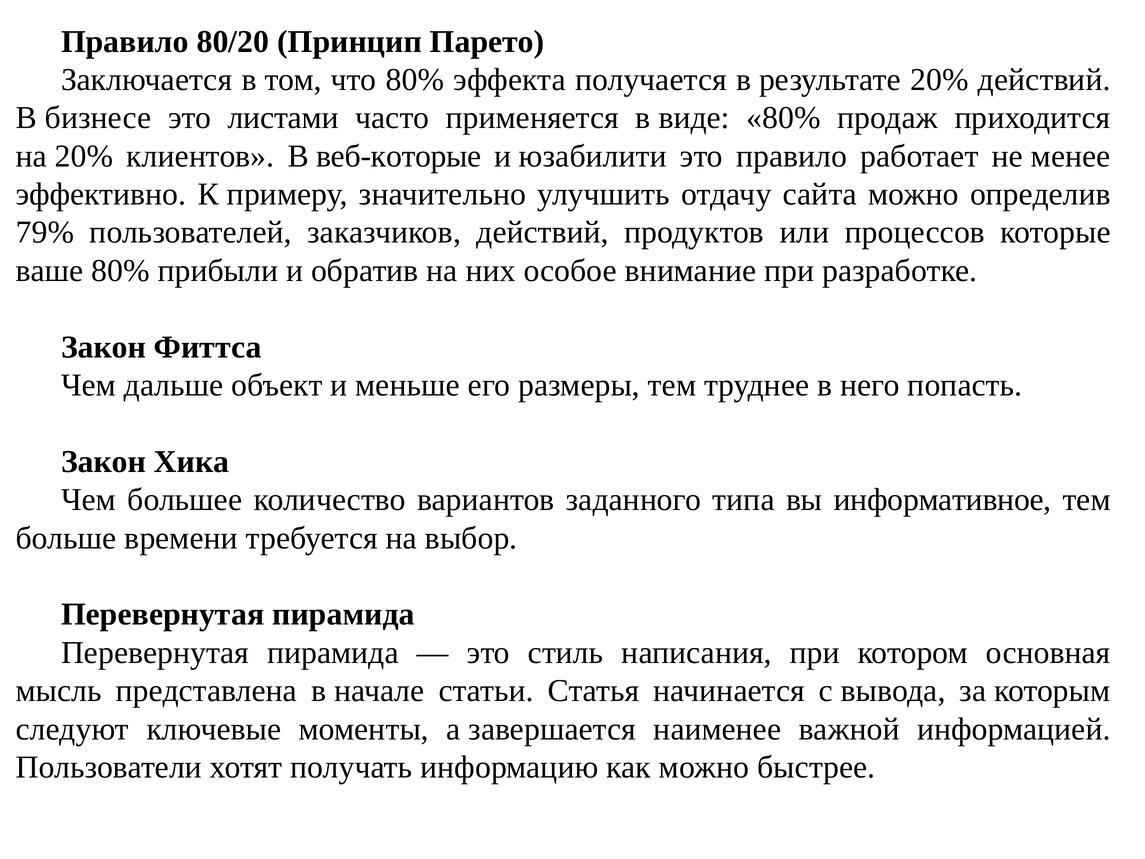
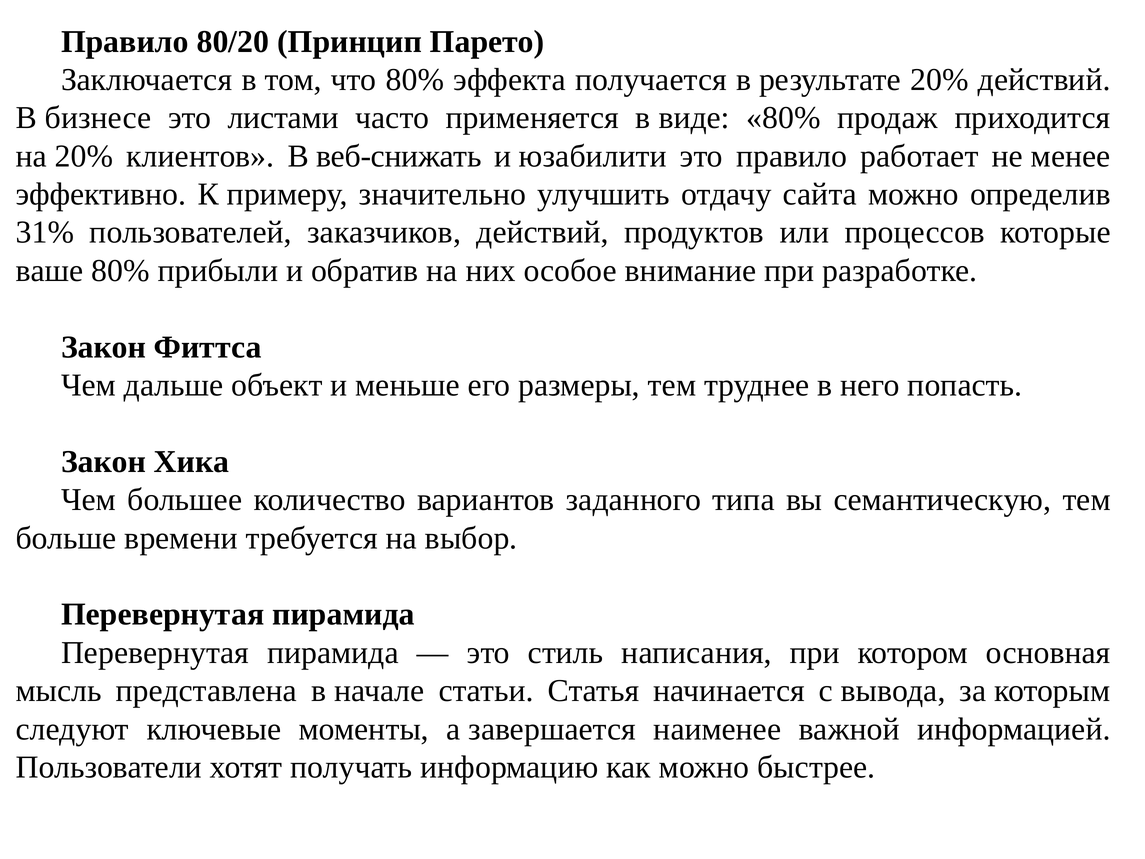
веб-которые: веб-которые -> веб-снижать
79%: 79% -> 31%
информативное: информативное -> семантическую
